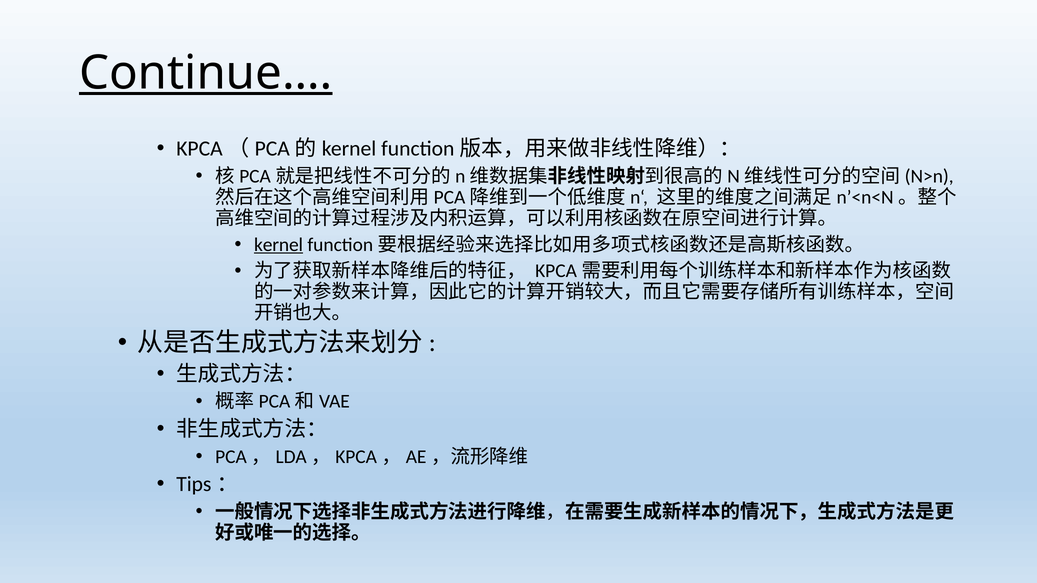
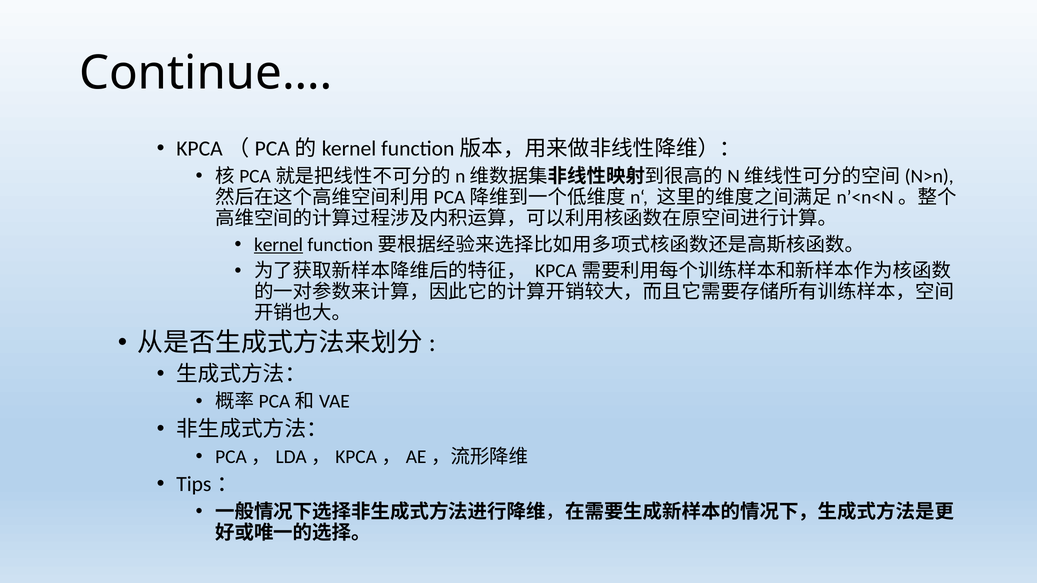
Continue… underline: present -> none
